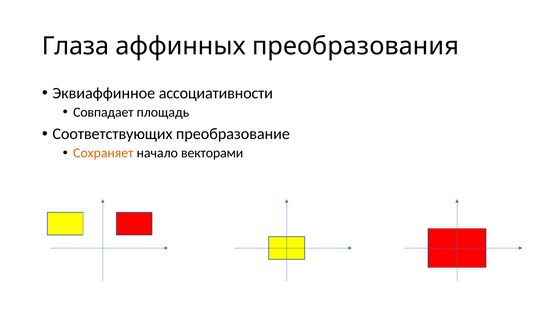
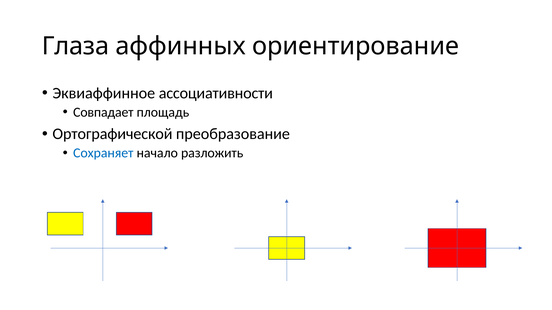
преобразования: преобразования -> ориентирование
Соответствующих: Соответствующих -> Ортографической
Сохраняет colour: orange -> blue
векторами: векторами -> разложить
